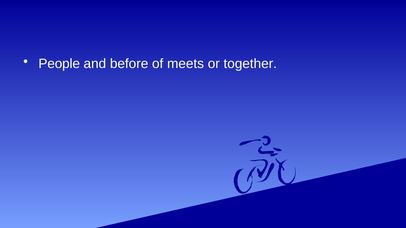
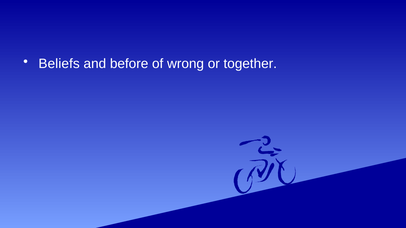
People: People -> Beliefs
meets: meets -> wrong
